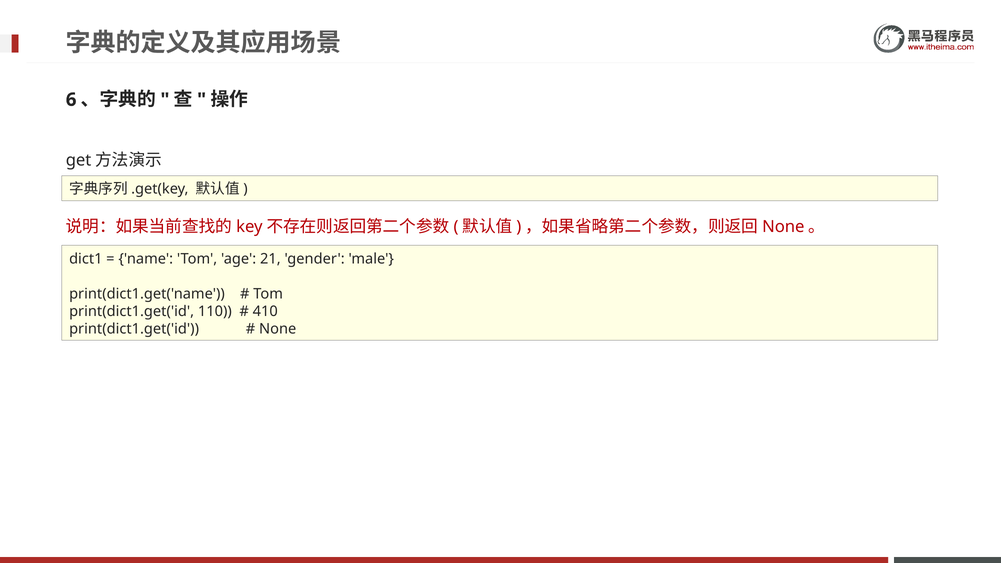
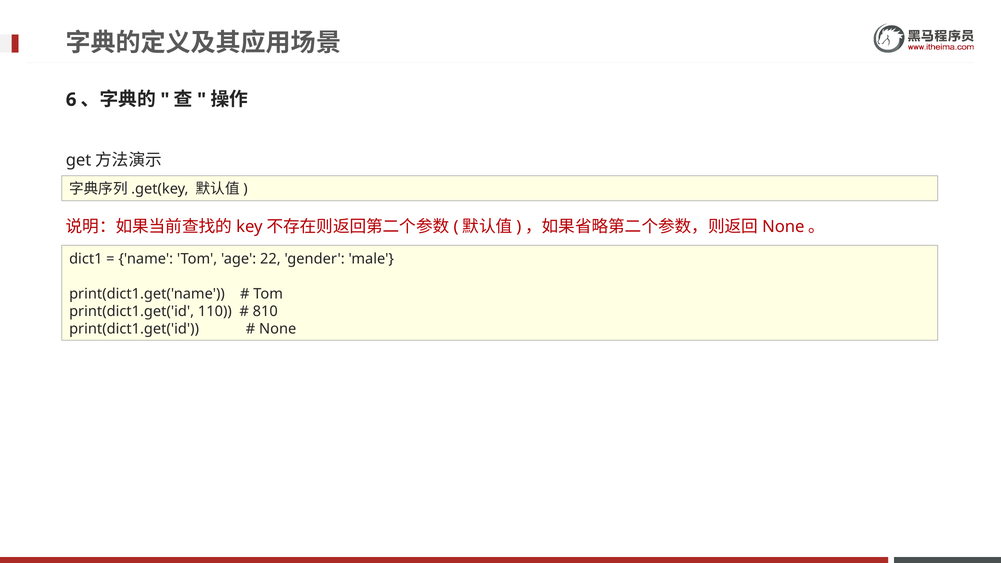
21: 21 -> 22
410: 410 -> 810
